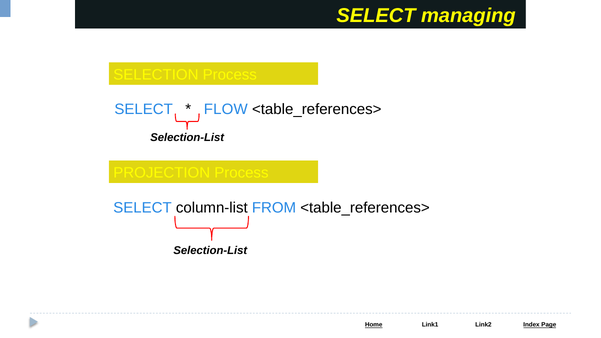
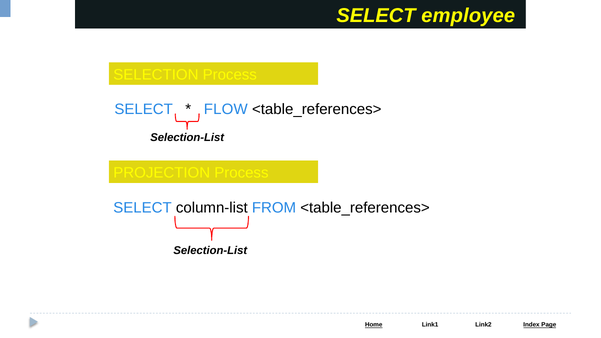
managing: managing -> employee
